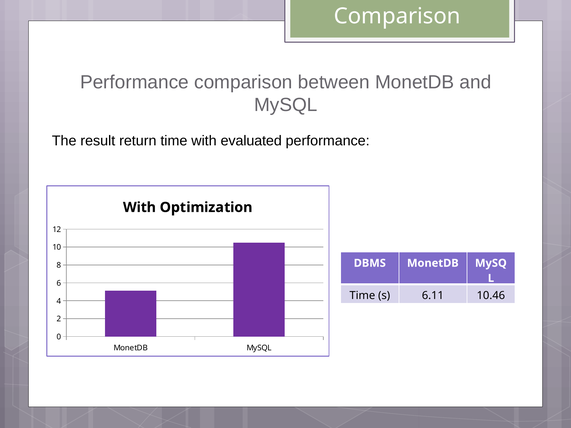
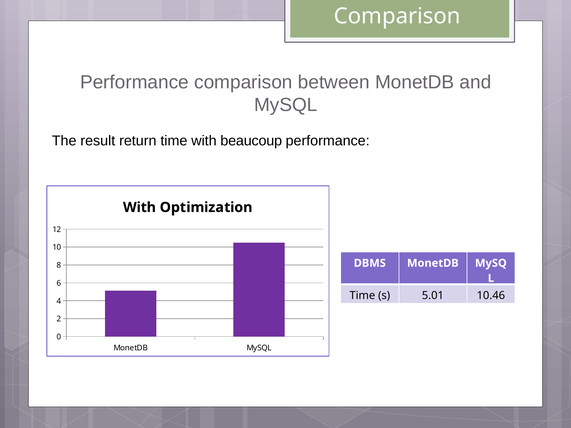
evaluated: evaluated -> beaucoup
6.11: 6.11 -> 5.01
